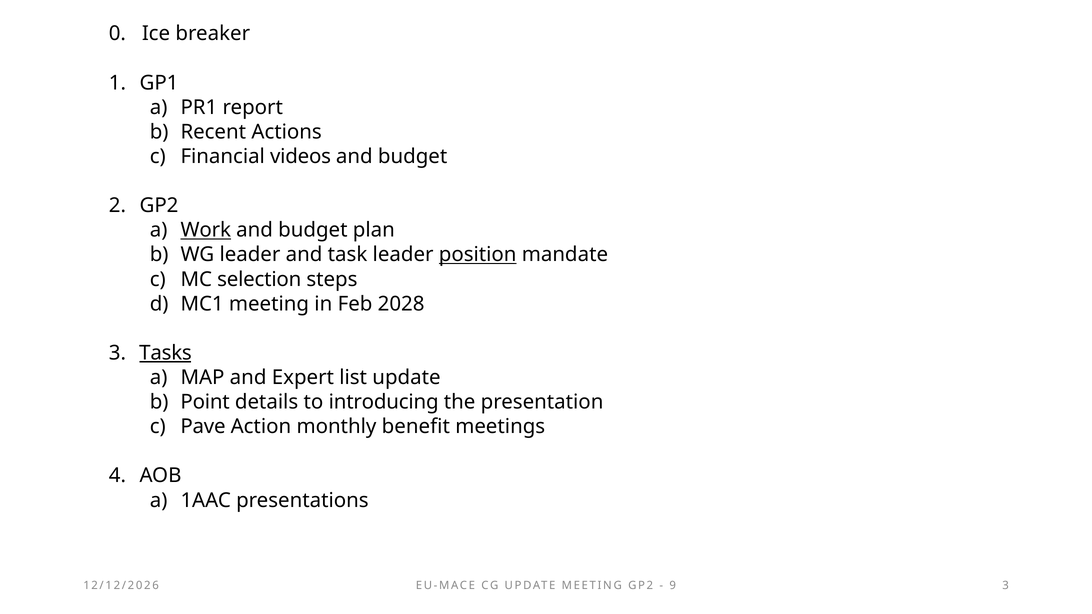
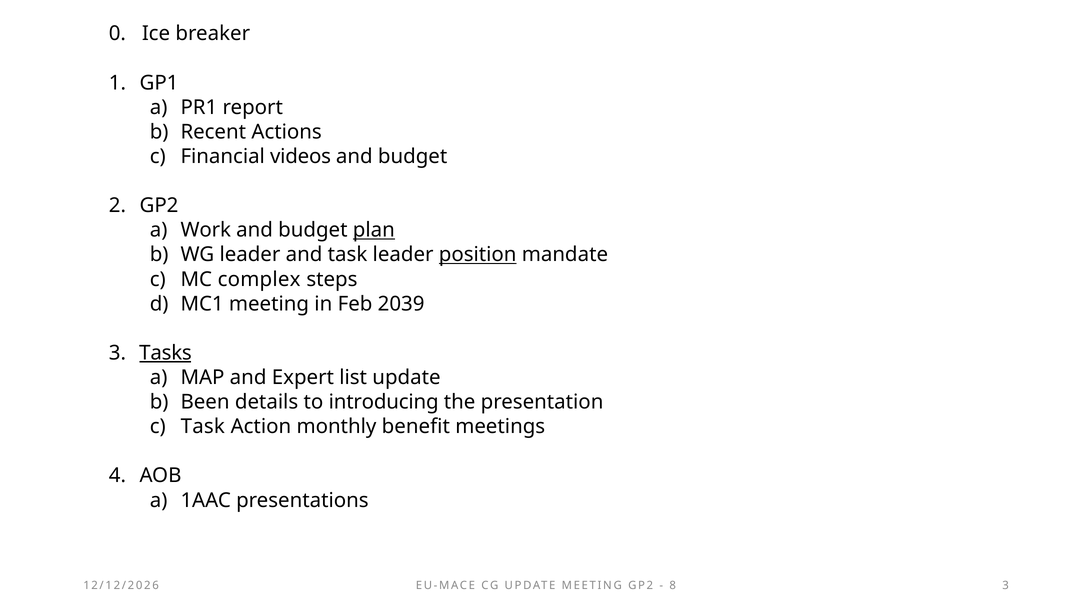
Work underline: present -> none
plan underline: none -> present
selection: selection -> complex
2028: 2028 -> 2039
Point: Point -> Been
Pave at (203, 427): Pave -> Task
9: 9 -> 8
